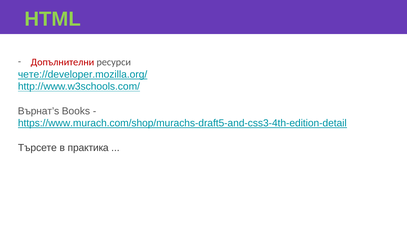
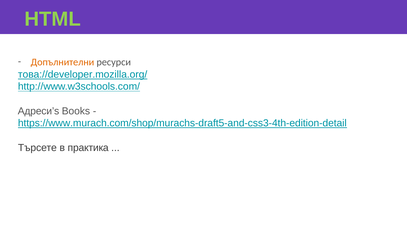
Допълнителни colour: red -> orange
чете://developer.mozilla.org/: чете://developer.mozilla.org/ -> това://developer.mozilla.org/
Върнат’s: Върнат’s -> Адреси’s
